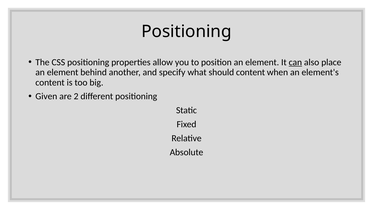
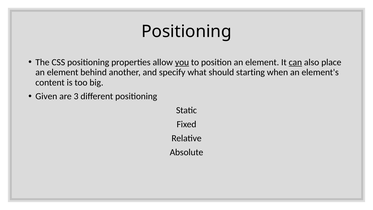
you underline: none -> present
should content: content -> starting
2: 2 -> 3
